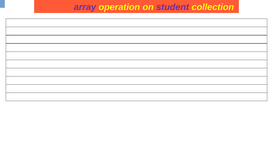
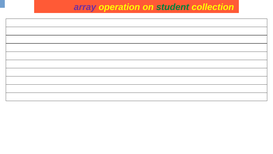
student colour: purple -> green
